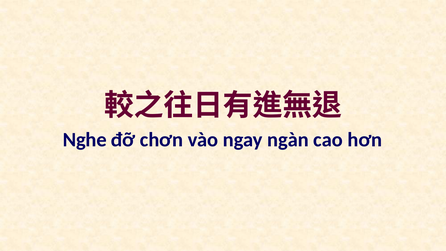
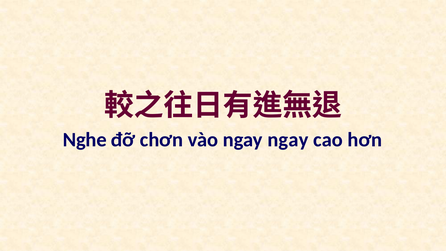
ngay ngàn: ngàn -> ngay
